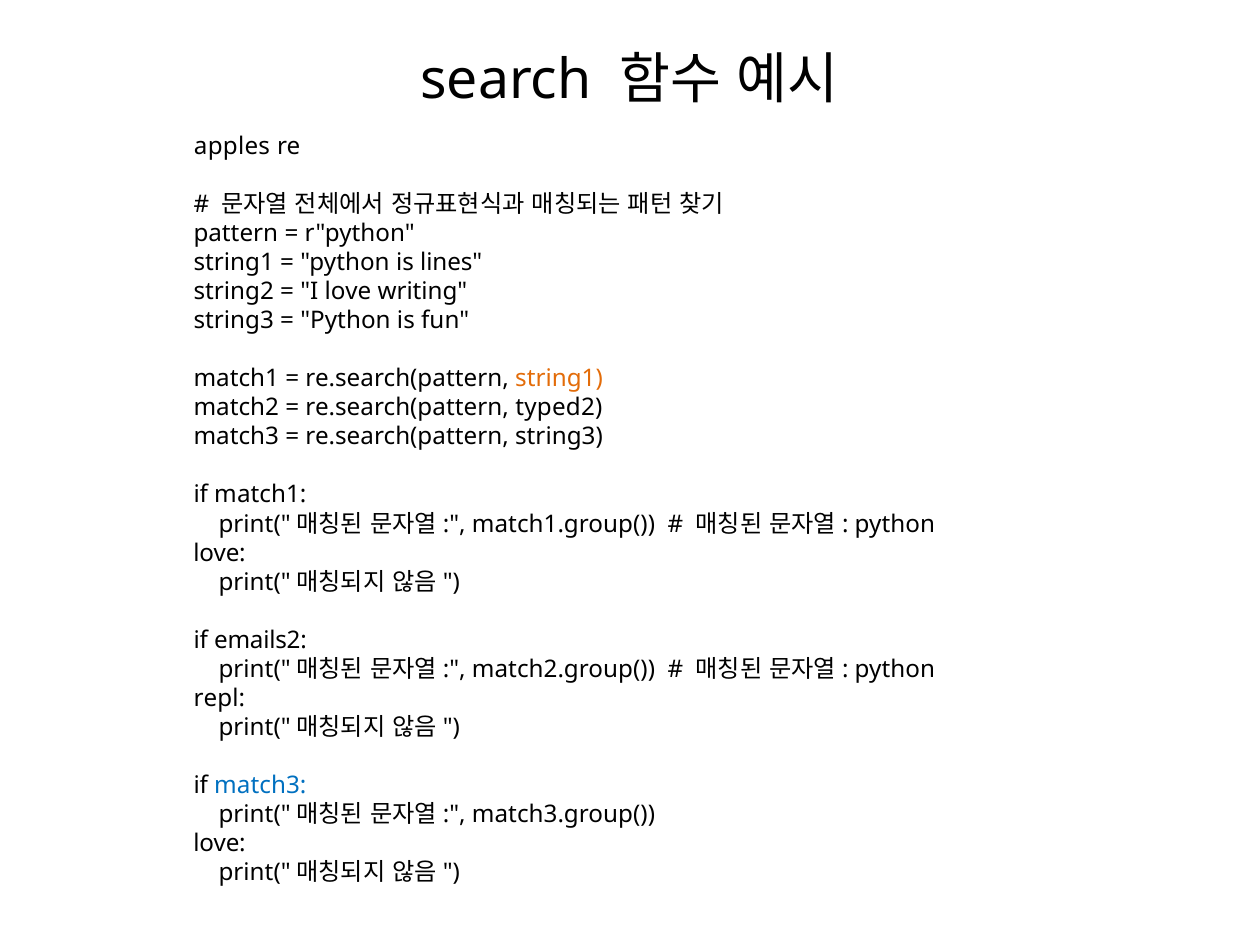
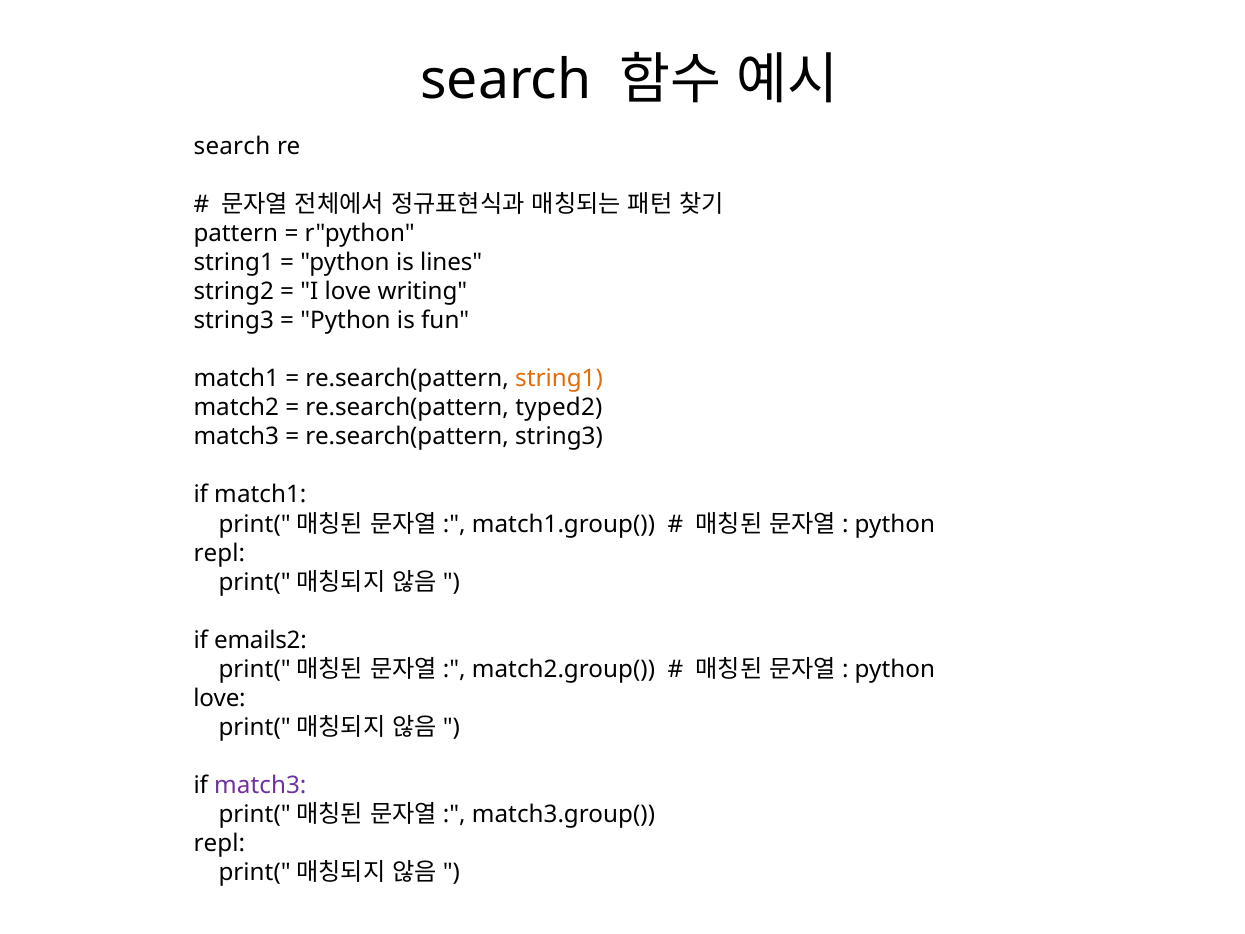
apples at (232, 146): apples -> search
love at (219, 553): love -> repl
repl at (219, 698): repl -> love
match3 at (260, 785) colour: blue -> purple
love at (219, 844): love -> repl
